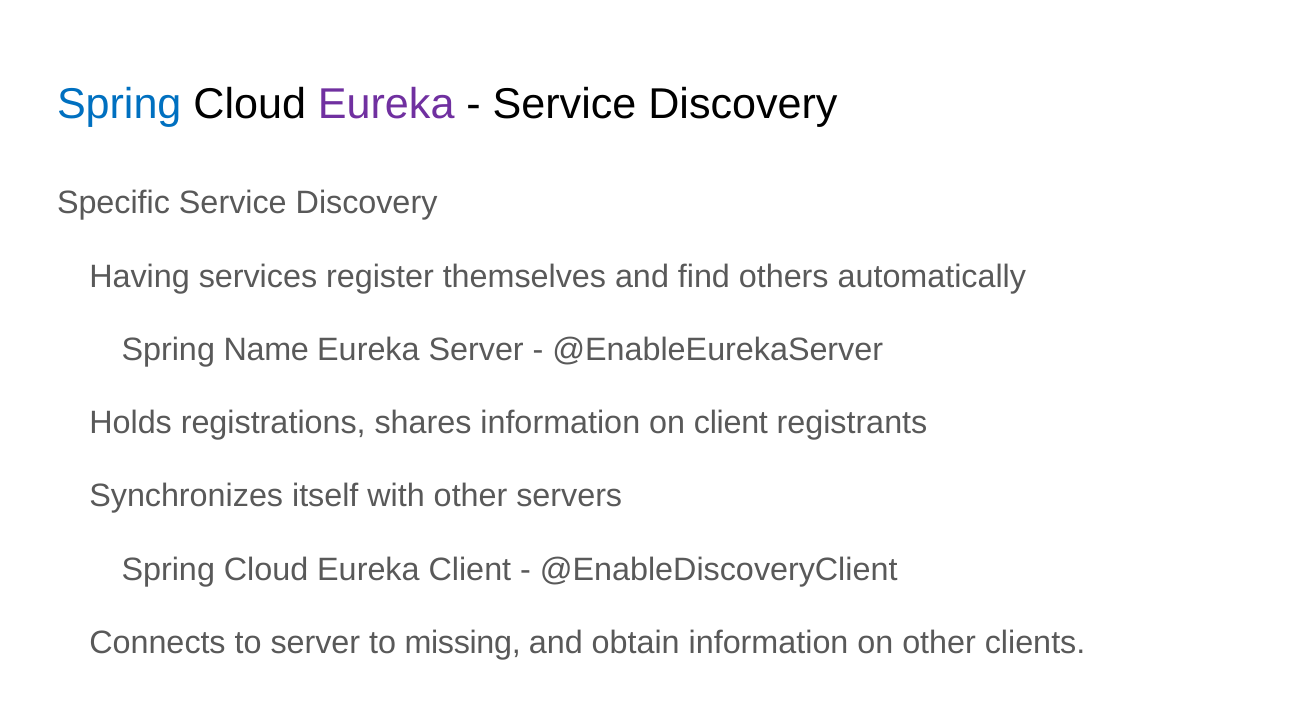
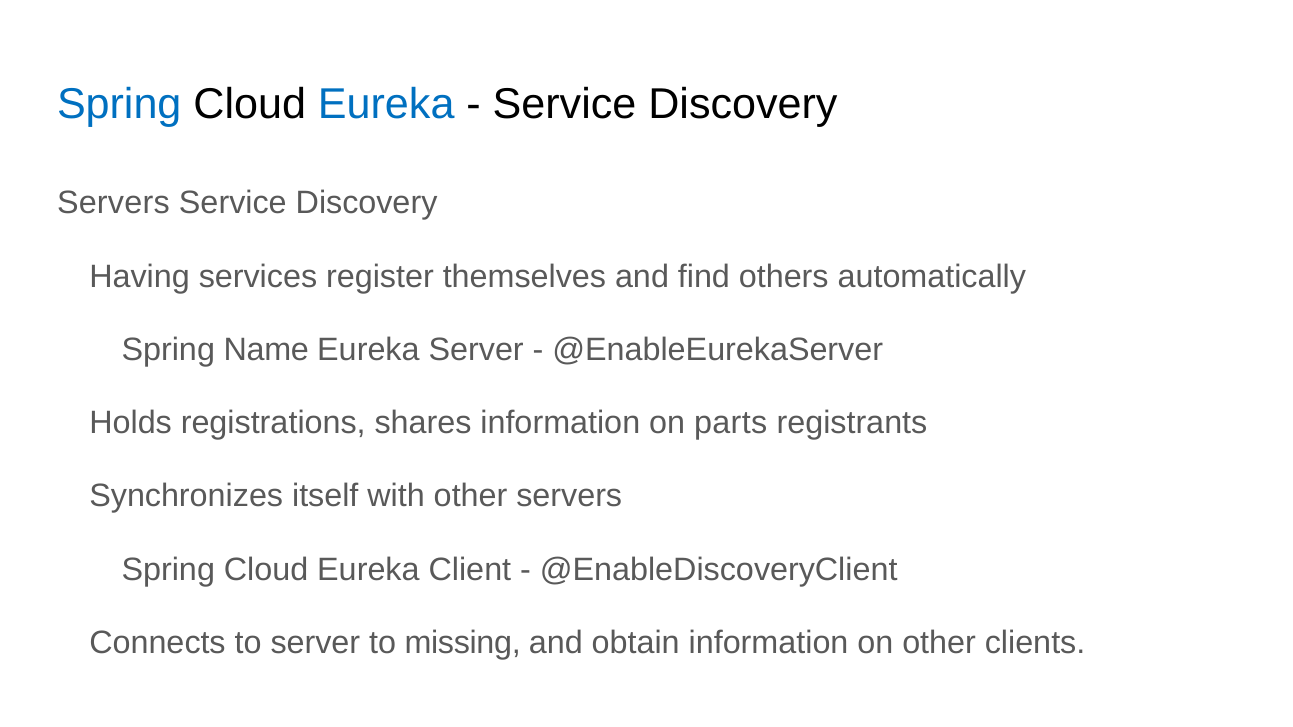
Eureka at (386, 105) colour: purple -> blue
Specific at (113, 203): Specific -> Servers
on client: client -> parts
